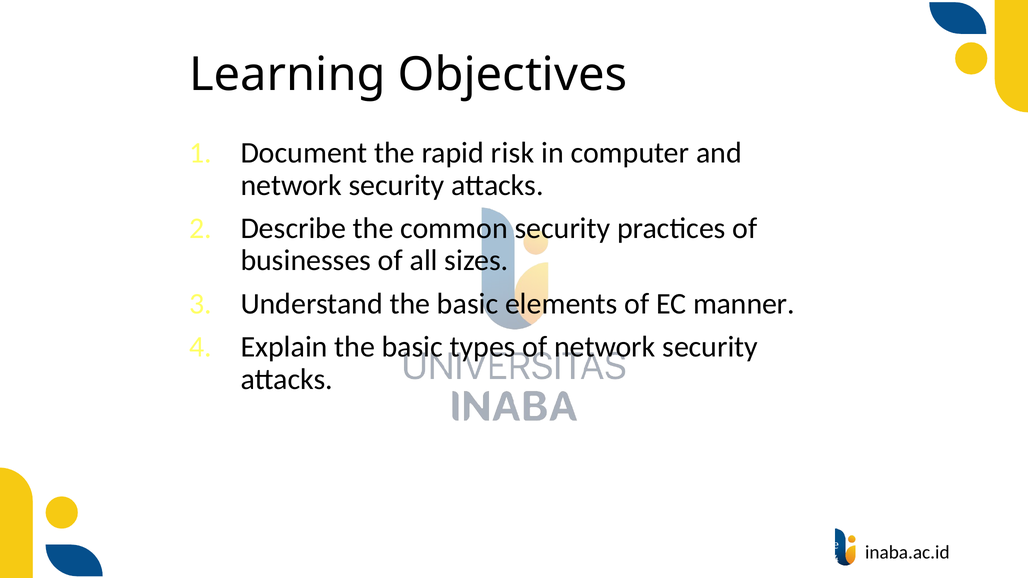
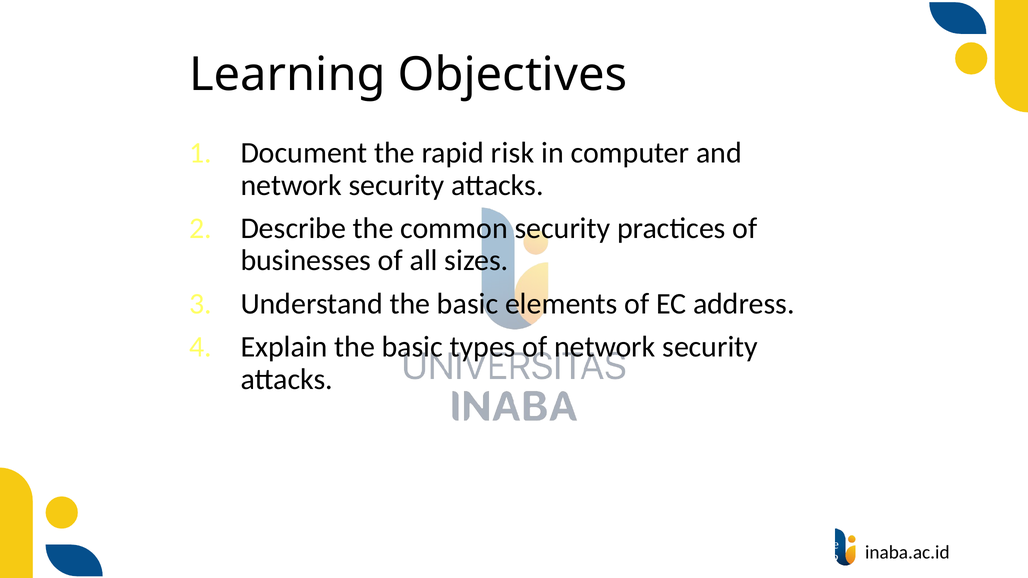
manner: manner -> address
2004: 2004 -> 2022
